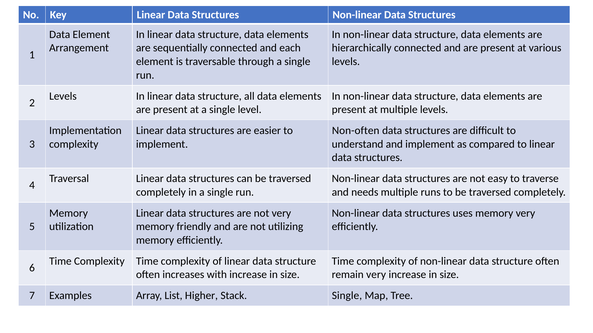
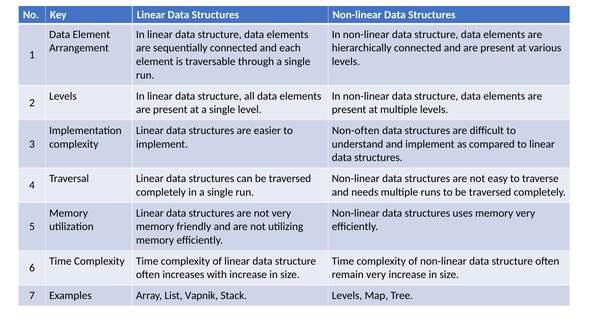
Higher: Higher -> Vapnik
Stack Single: Single -> Levels
